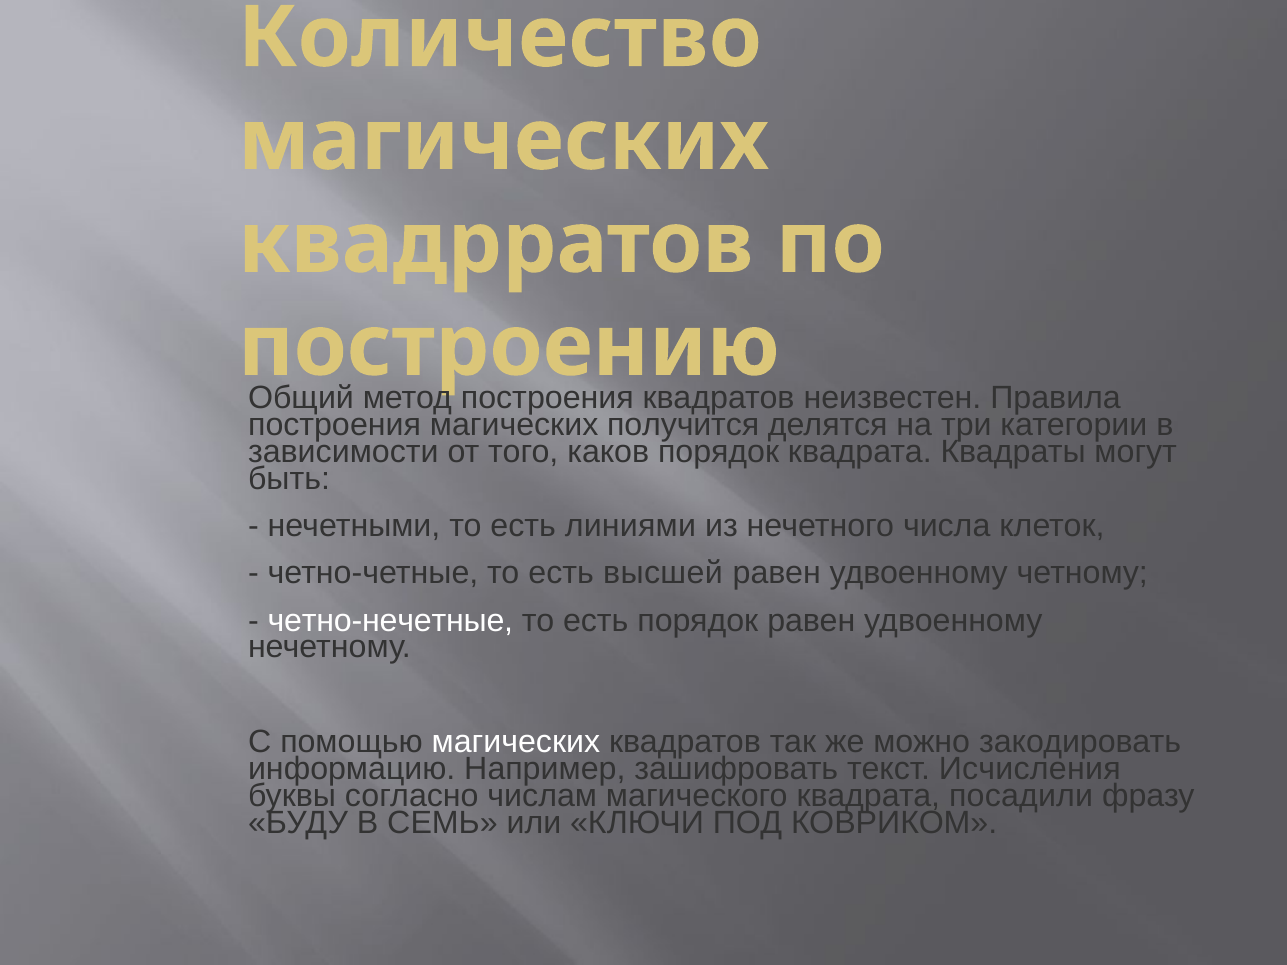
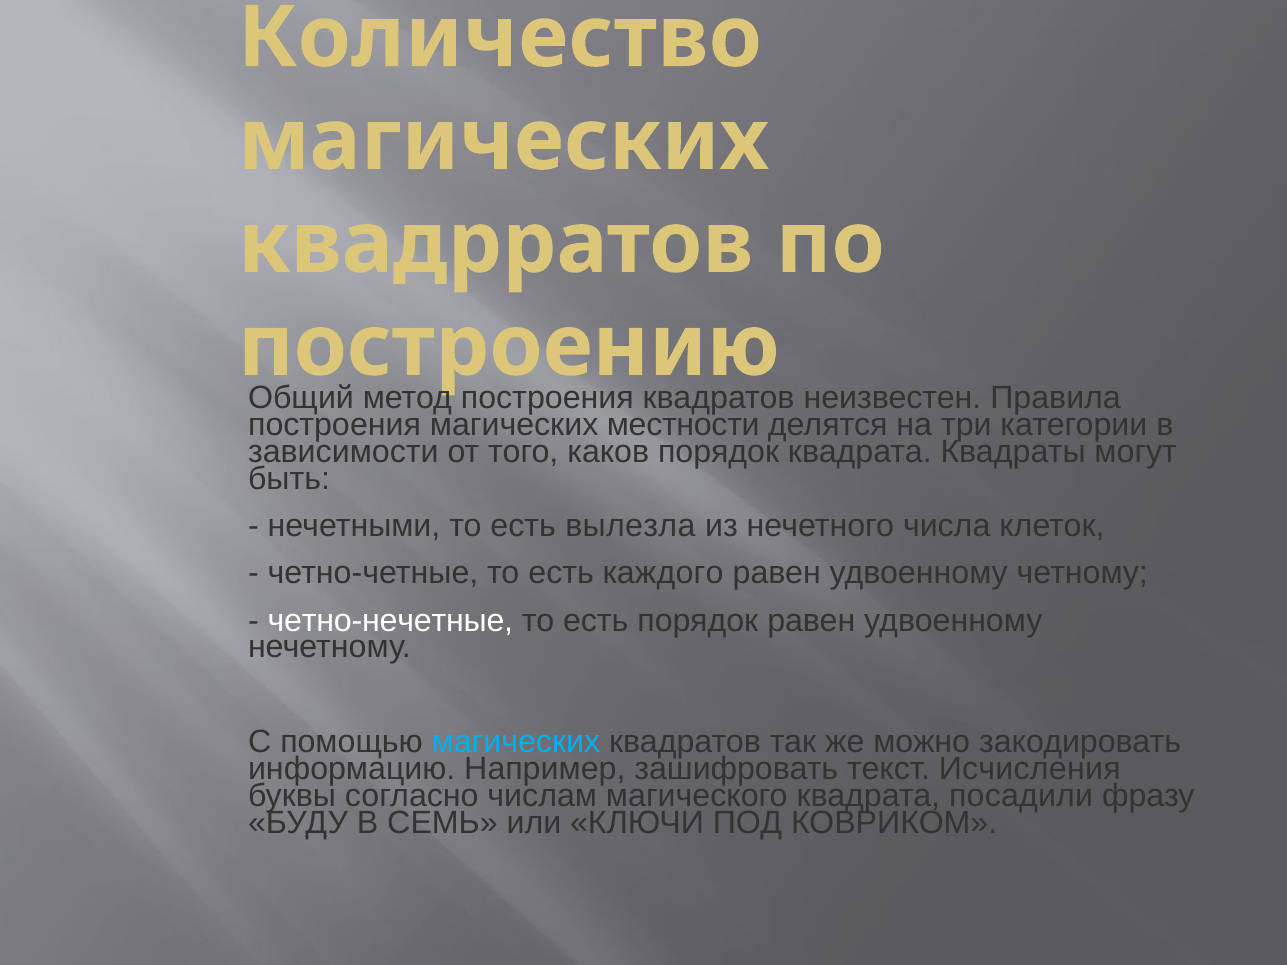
получится: получится -> местности
линиями: линиями -> вылезла
высшей: высшей -> каждого
магических at (516, 742) colour: white -> light blue
